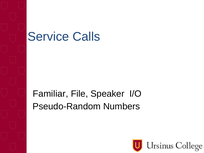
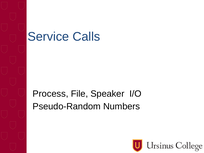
Familiar: Familiar -> Process
